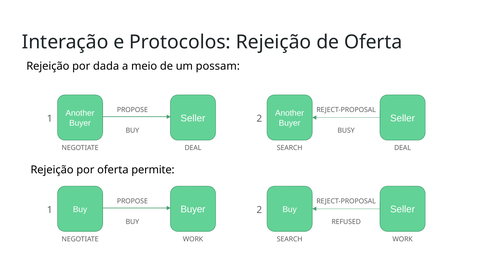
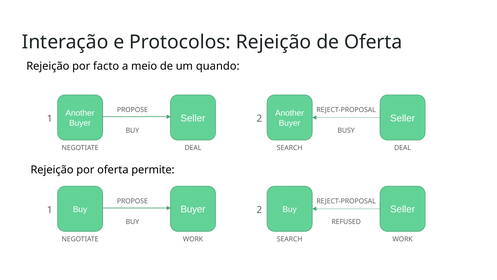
dada: dada -> facto
possam: possam -> quando
